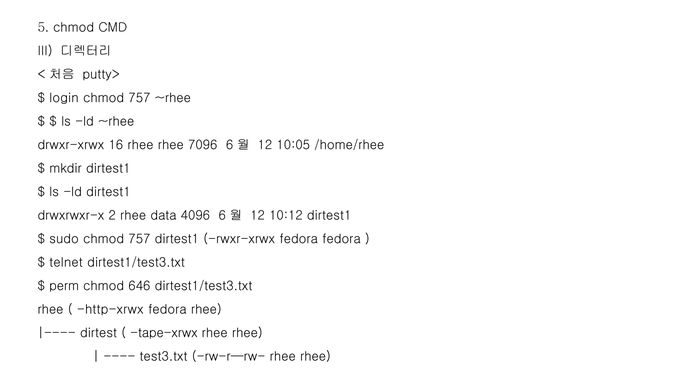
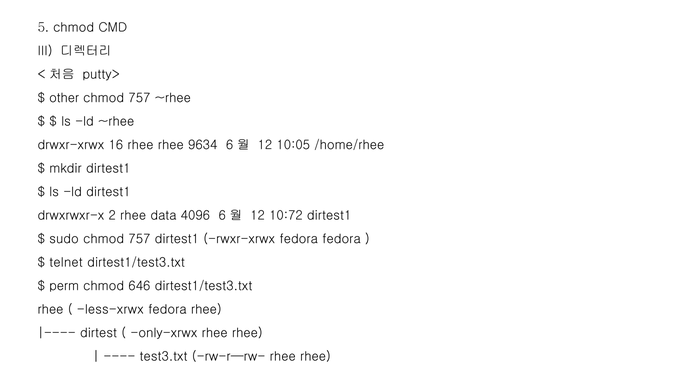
login: login -> other
7096: 7096 -> 9634
10:12: 10:12 -> 10:72
http-xrwx: http-xrwx -> less-xrwx
tape-xrwx: tape-xrwx -> only-xrwx
